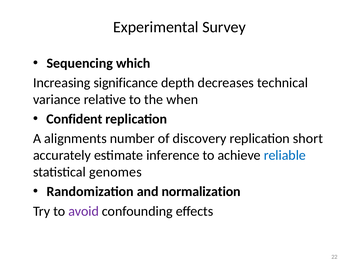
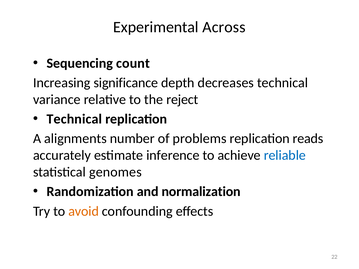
Survey: Survey -> Across
which: which -> count
when: when -> reject
Confident at (74, 119): Confident -> Technical
discovery: discovery -> problems
short: short -> reads
avoid colour: purple -> orange
